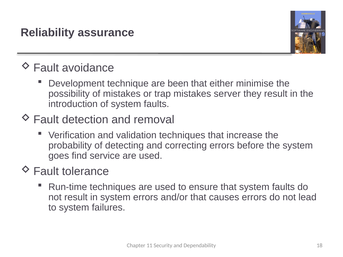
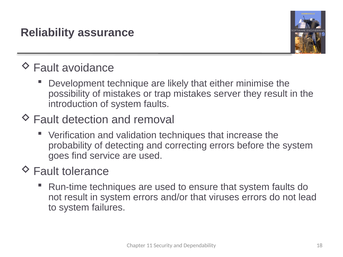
been: been -> likely
causes: causes -> viruses
